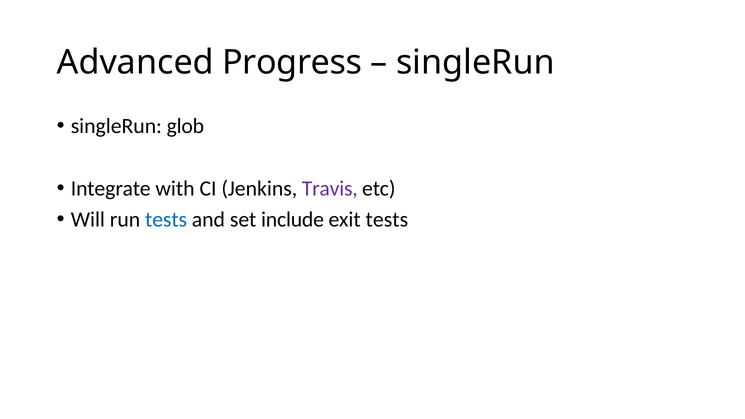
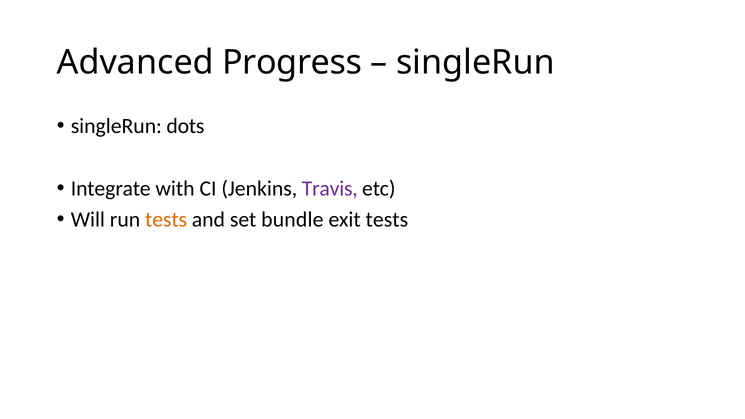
glob: glob -> dots
tests at (166, 220) colour: blue -> orange
include: include -> bundle
